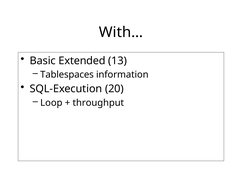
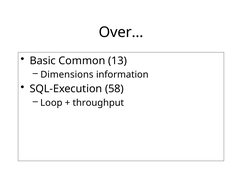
With…: With… -> Over…
Extended: Extended -> Common
Tablespaces: Tablespaces -> Dimensions
20: 20 -> 58
